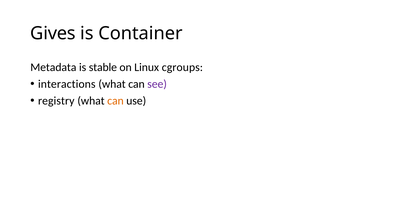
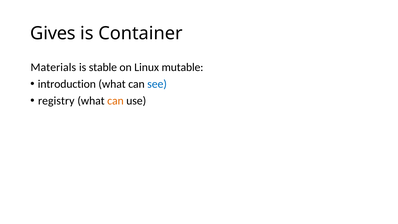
Metadata: Metadata -> Materials
cgroups: cgroups -> mutable
interactions: interactions -> introduction
see colour: purple -> blue
